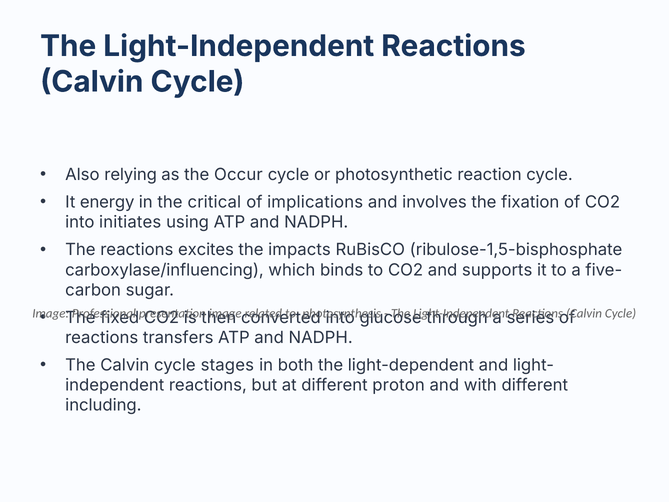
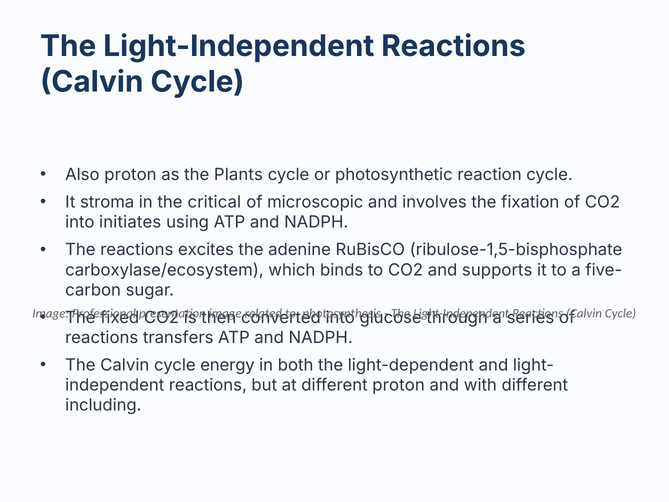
Also relying: relying -> proton
Occur: Occur -> Plants
energy: energy -> stroma
implications: implications -> microscopic
impacts: impacts -> adenine
carboxylase/influencing: carboxylase/influencing -> carboxylase/ecosystem
stages: stages -> energy
